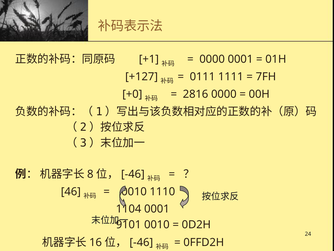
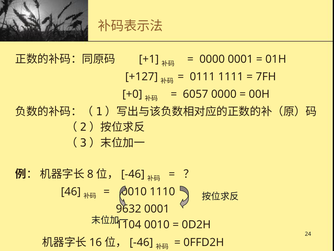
2816: 2816 -> 6057
1104: 1104 -> 9632
9101: 9101 -> 1104
